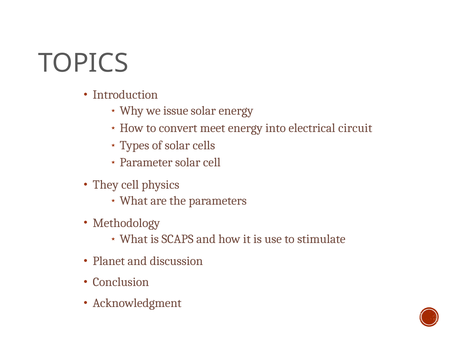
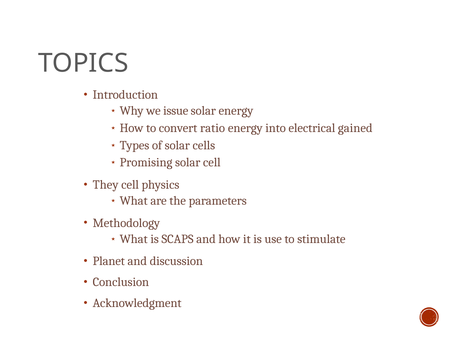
meet: meet -> ratio
circuit: circuit -> gained
Parameter: Parameter -> Promising
